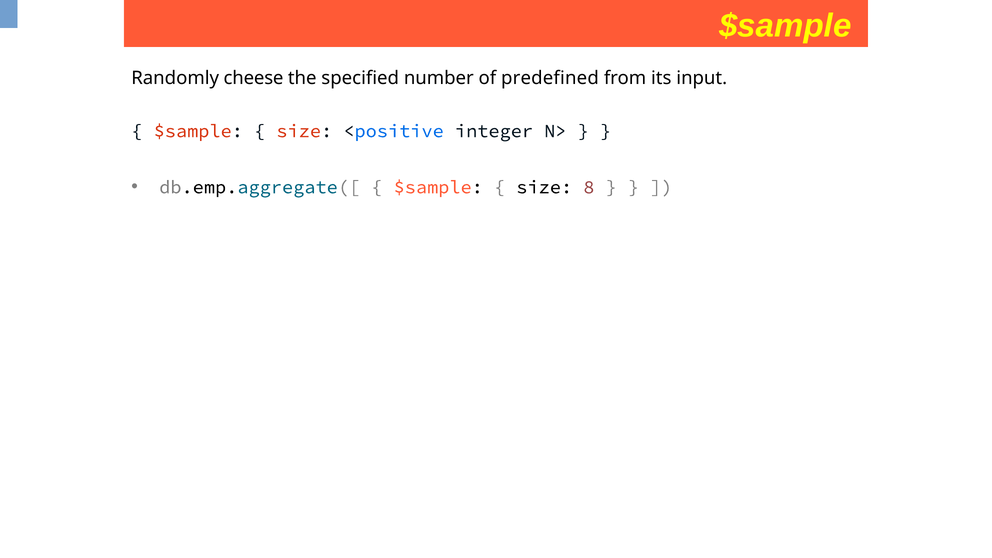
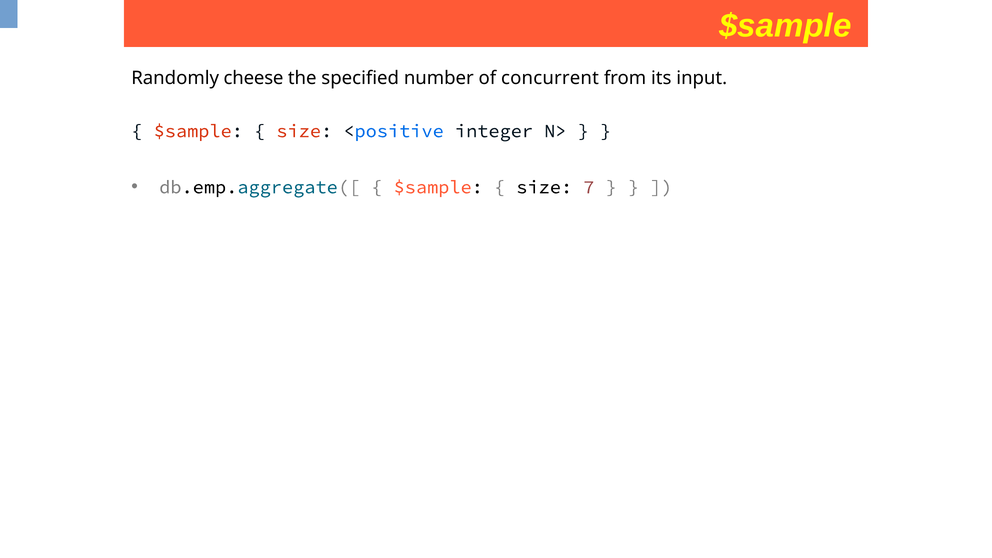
predefined: predefined -> concurrent
8: 8 -> 7
